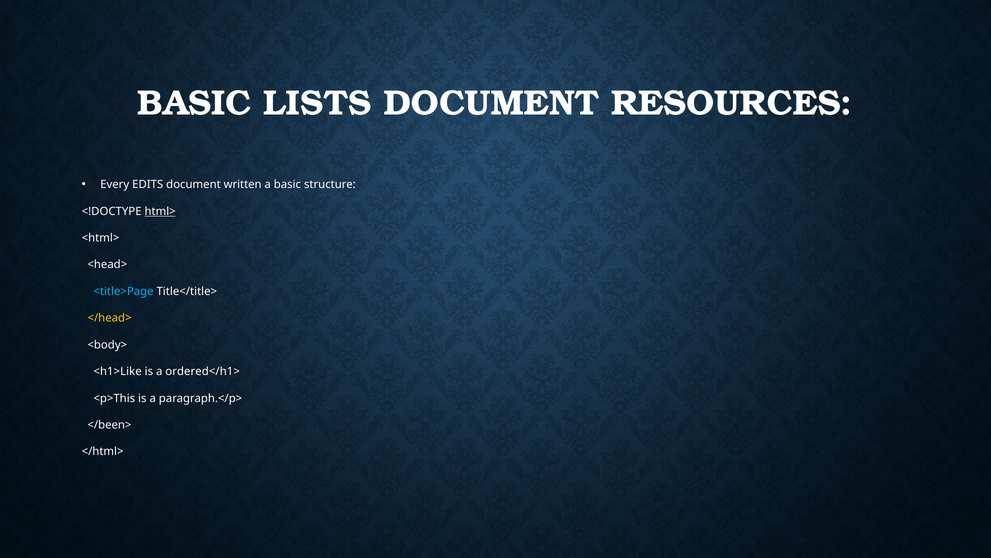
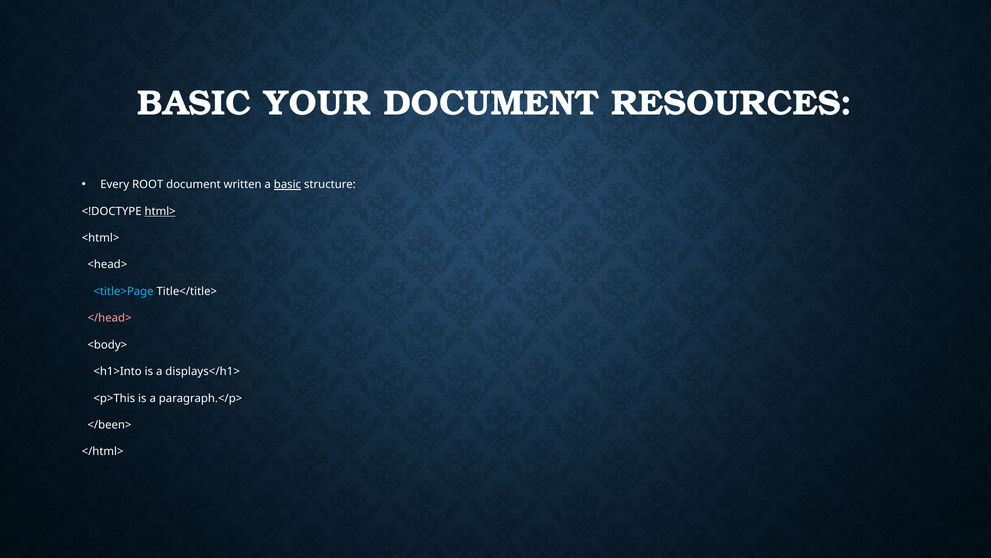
LISTS: LISTS -> YOUR
EDITS: EDITS -> ROOT
basic at (287, 184) underline: none -> present
</head> colour: yellow -> pink
<h1>Like: <h1>Like -> <h1>Into
ordered</h1>: ordered</h1> -> displays</h1>
